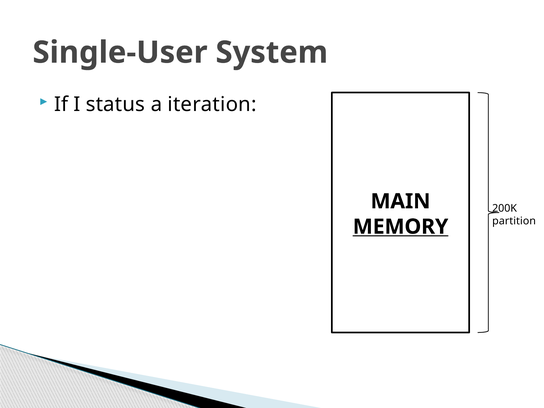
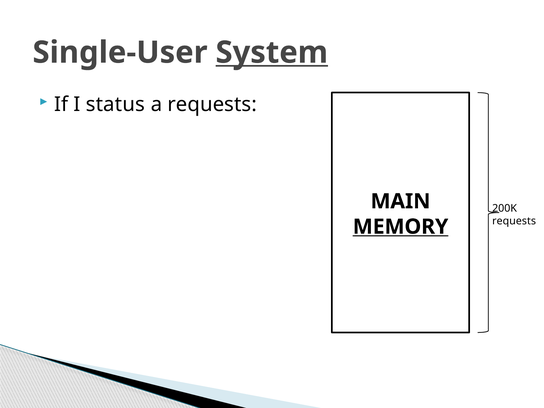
System underline: none -> present
a iteration: iteration -> requests
partition at (514, 221): partition -> requests
